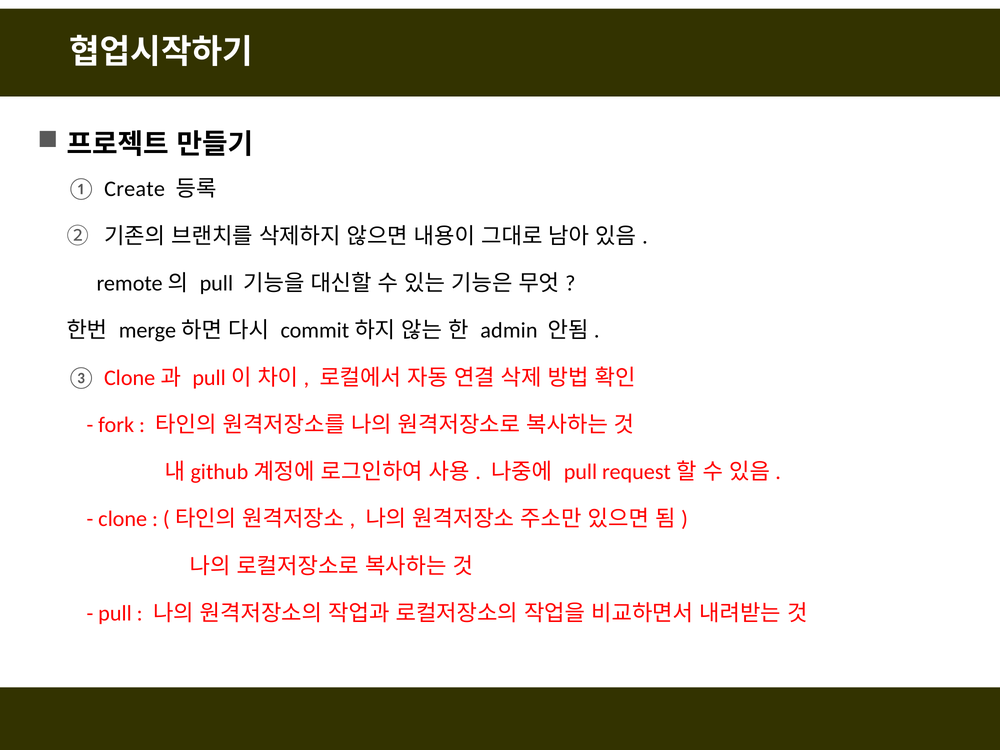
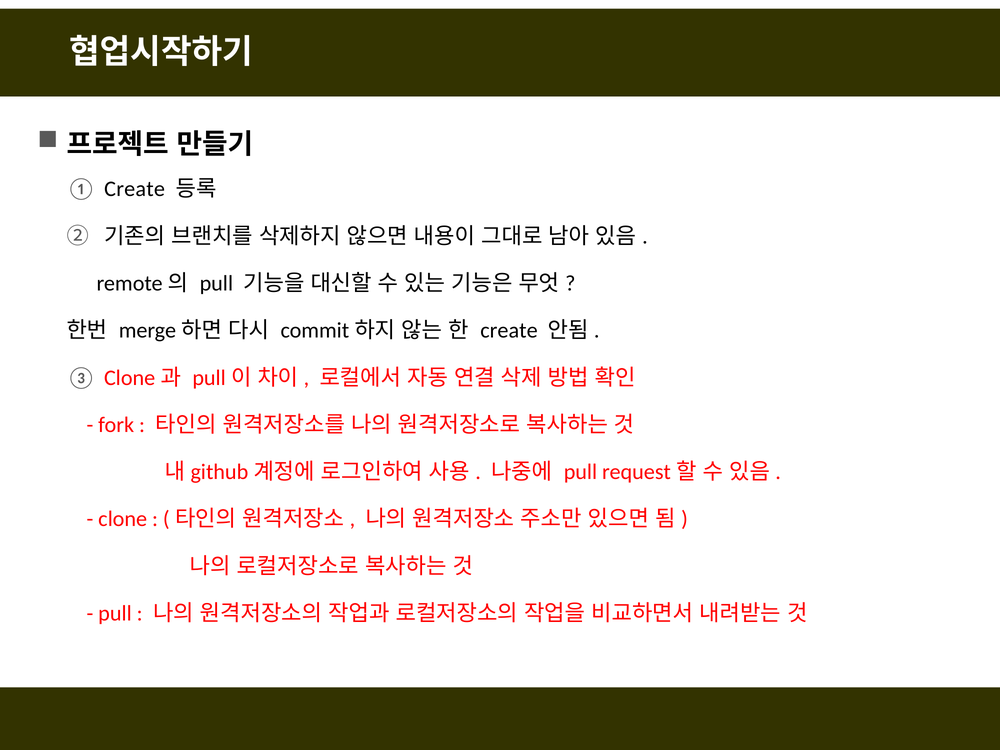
admin at (509, 331): admin -> create
